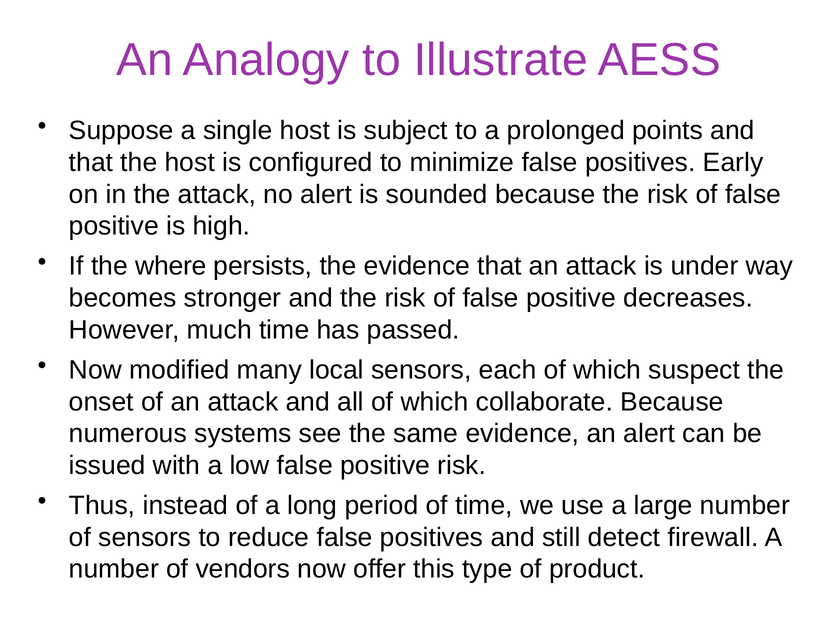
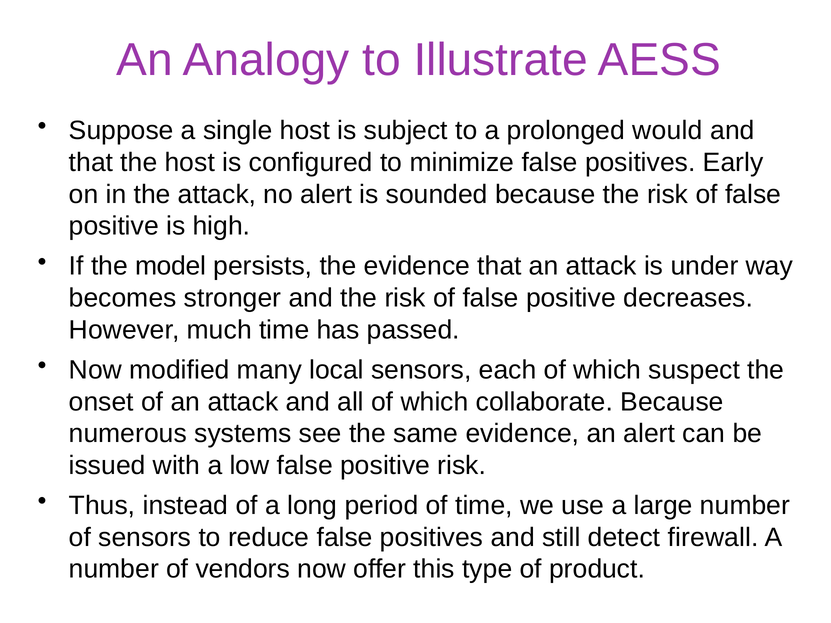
points: points -> would
where: where -> model
